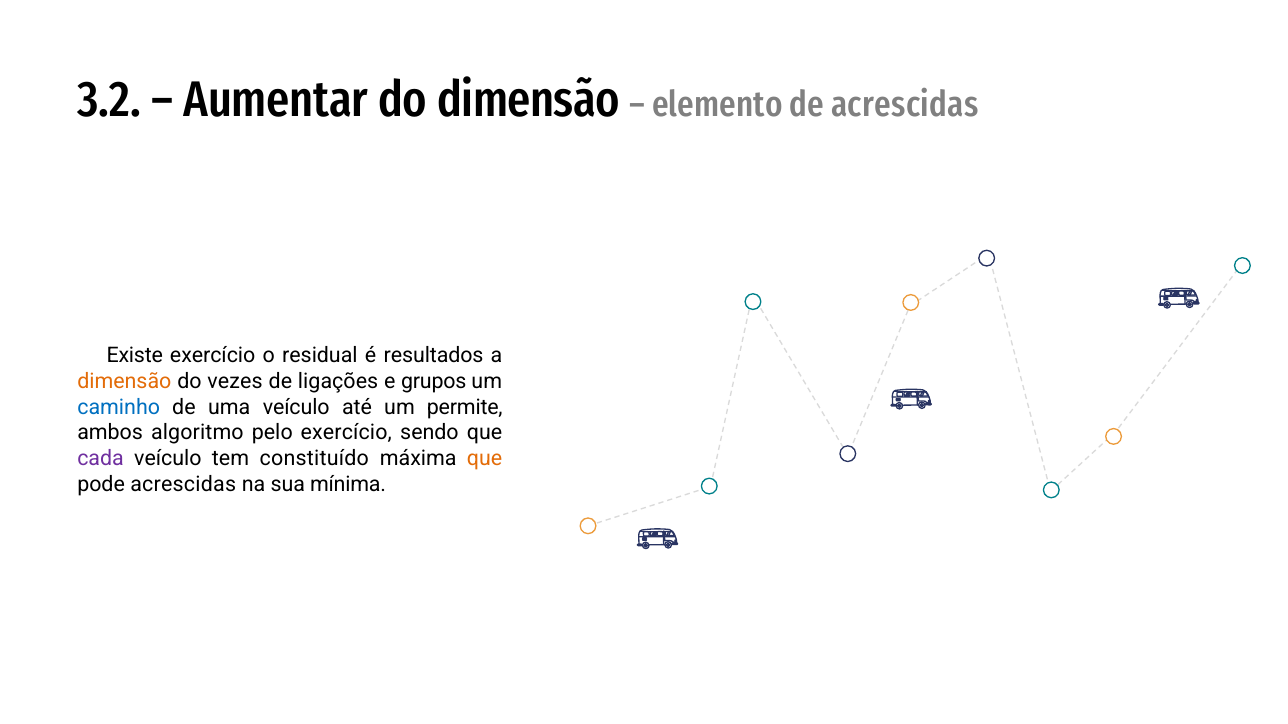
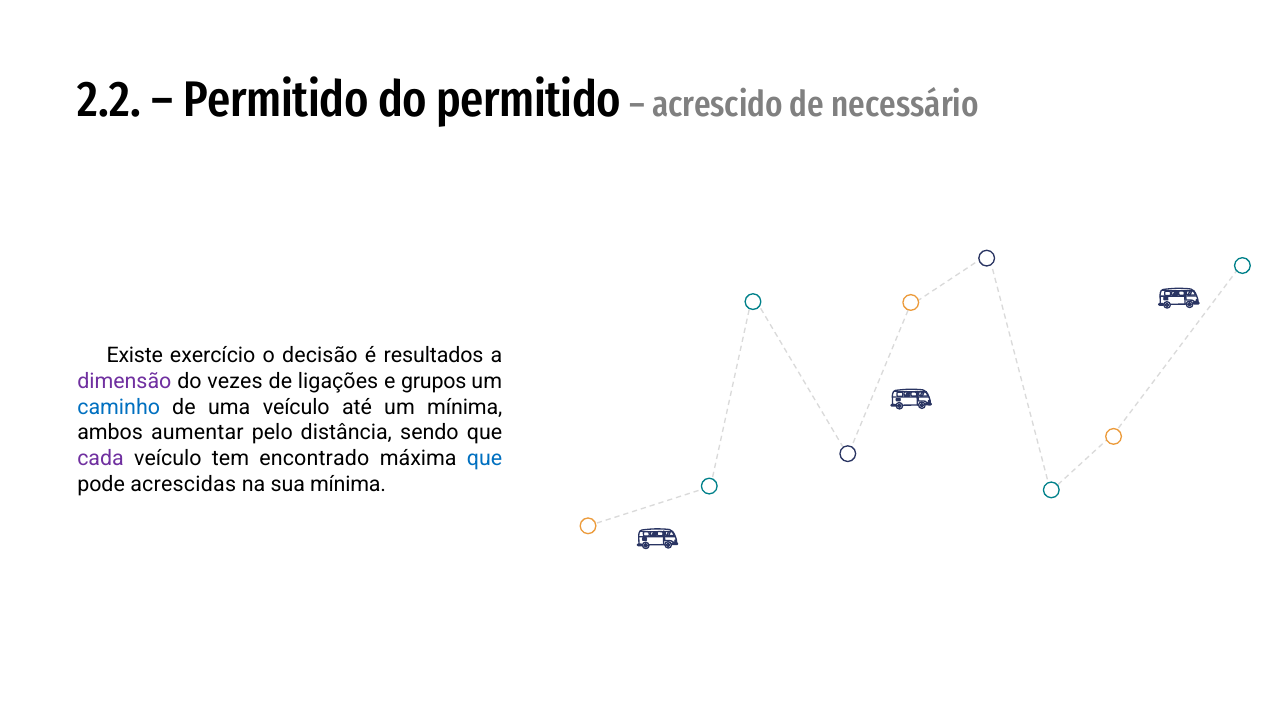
3.2: 3.2 -> 2.2
Aumentar at (276, 101): Aumentar -> Permitido
do dimensão: dimensão -> permitido
elemento: elemento -> acrescido
de acrescidas: acrescidas -> necessário
residual: residual -> decisão
dimensão at (124, 382) colour: orange -> purple
um permite: permite -> mínima
algoritmo: algoritmo -> aumentar
pelo exercício: exercício -> distância
constituído: constituído -> encontrado
que at (485, 459) colour: orange -> blue
